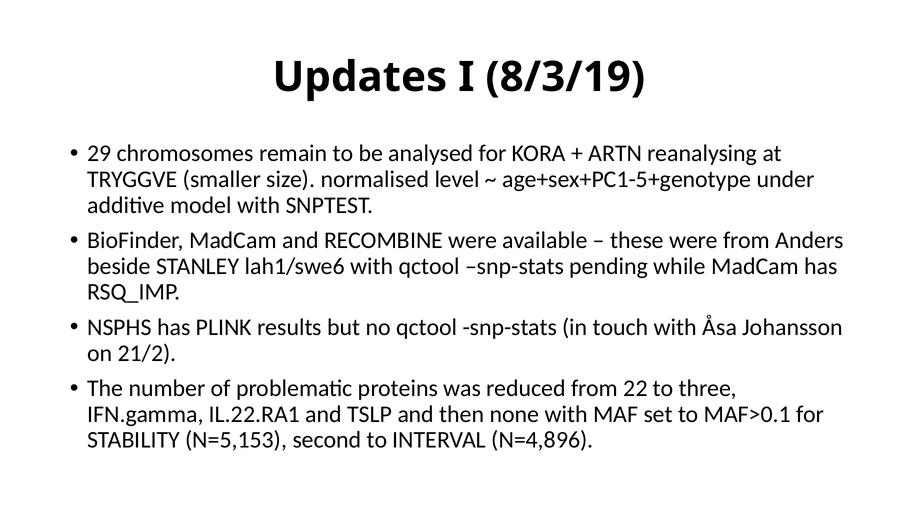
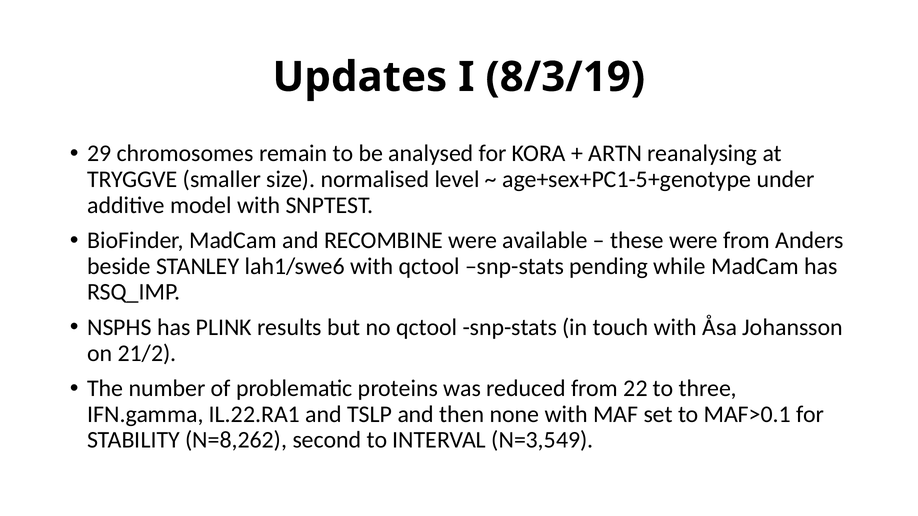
N=5,153: N=5,153 -> N=8,262
N=4,896: N=4,896 -> N=3,549
